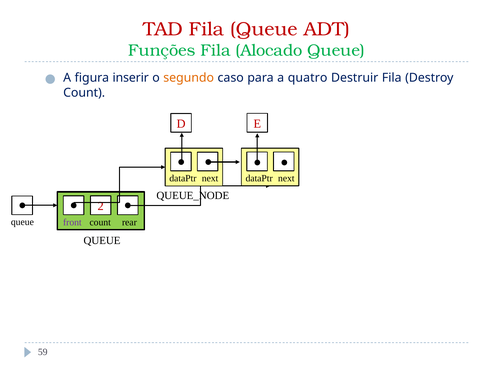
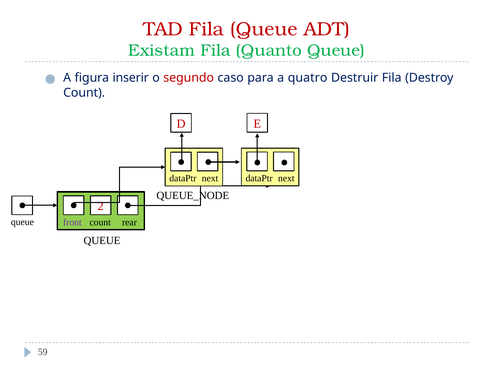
Funções: Funções -> Existam
Alocado: Alocado -> Quanto
segundo colour: orange -> red
